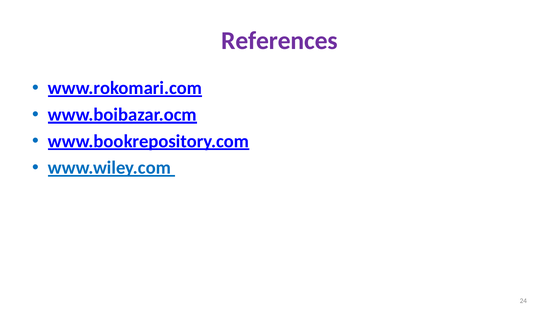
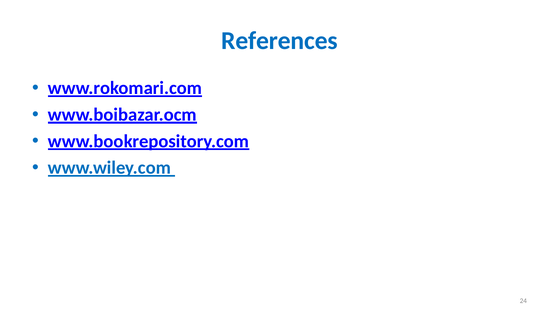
References colour: purple -> blue
